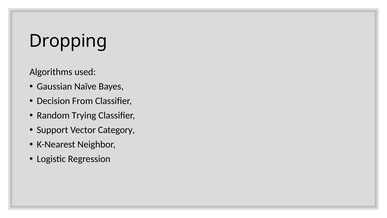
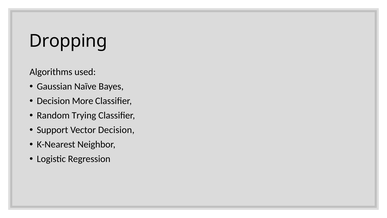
From: From -> More
Vector Category: Category -> Decision
